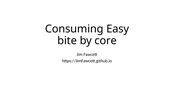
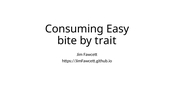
core: core -> trait
